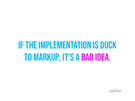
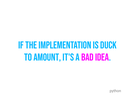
markup: markup -> amount
